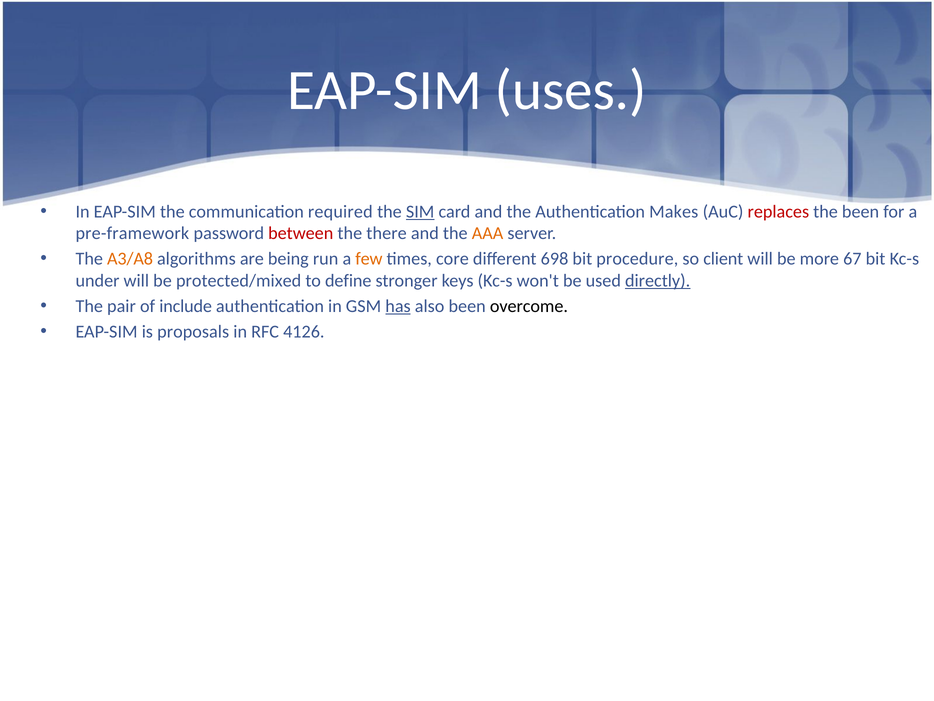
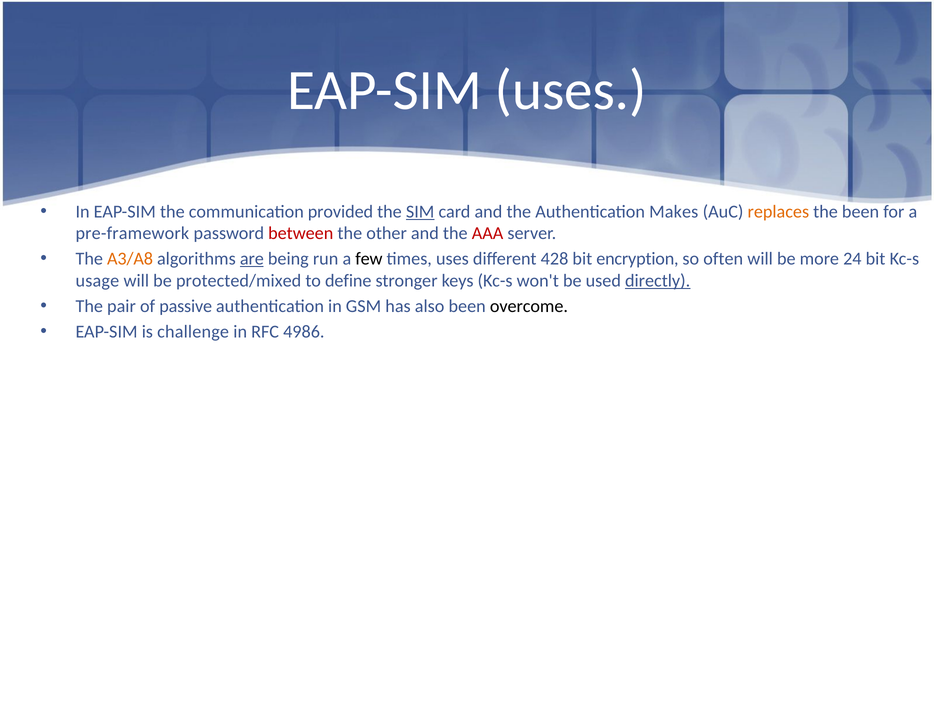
required: required -> provided
replaces colour: red -> orange
there: there -> other
AAA colour: orange -> red
are underline: none -> present
few colour: orange -> black
times core: core -> uses
698: 698 -> 428
procedure: procedure -> encryption
client: client -> often
67: 67 -> 24
under: under -> usage
include: include -> passive
has underline: present -> none
proposals: proposals -> challenge
4126: 4126 -> 4986
